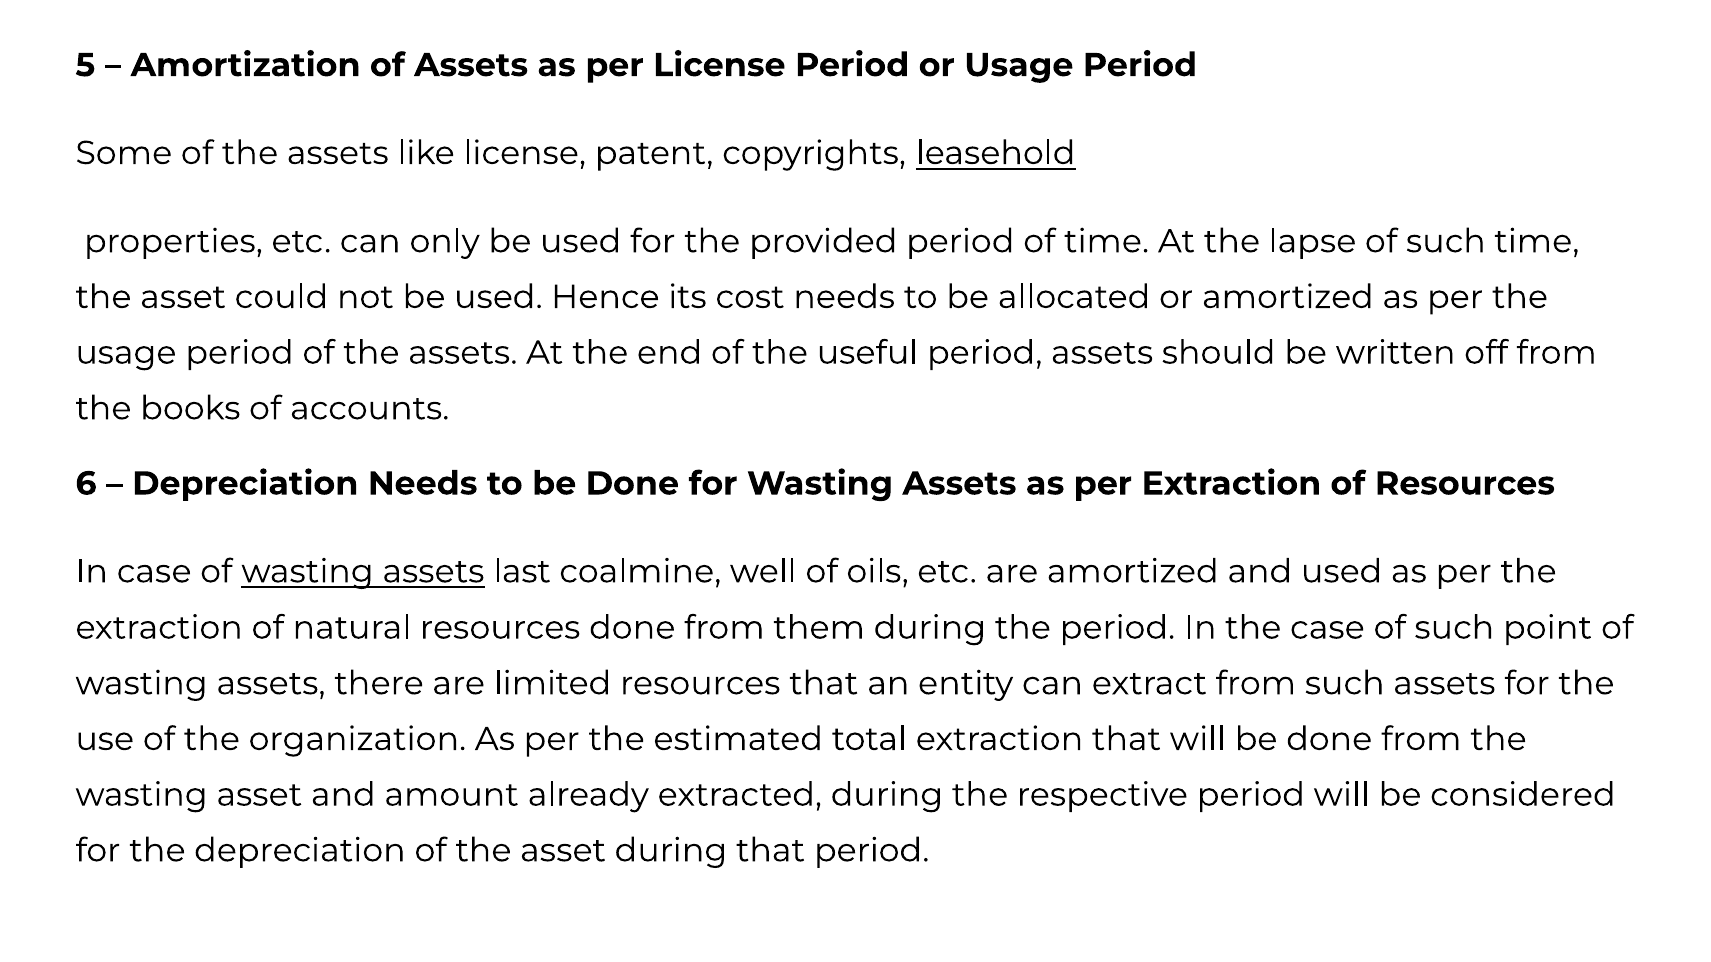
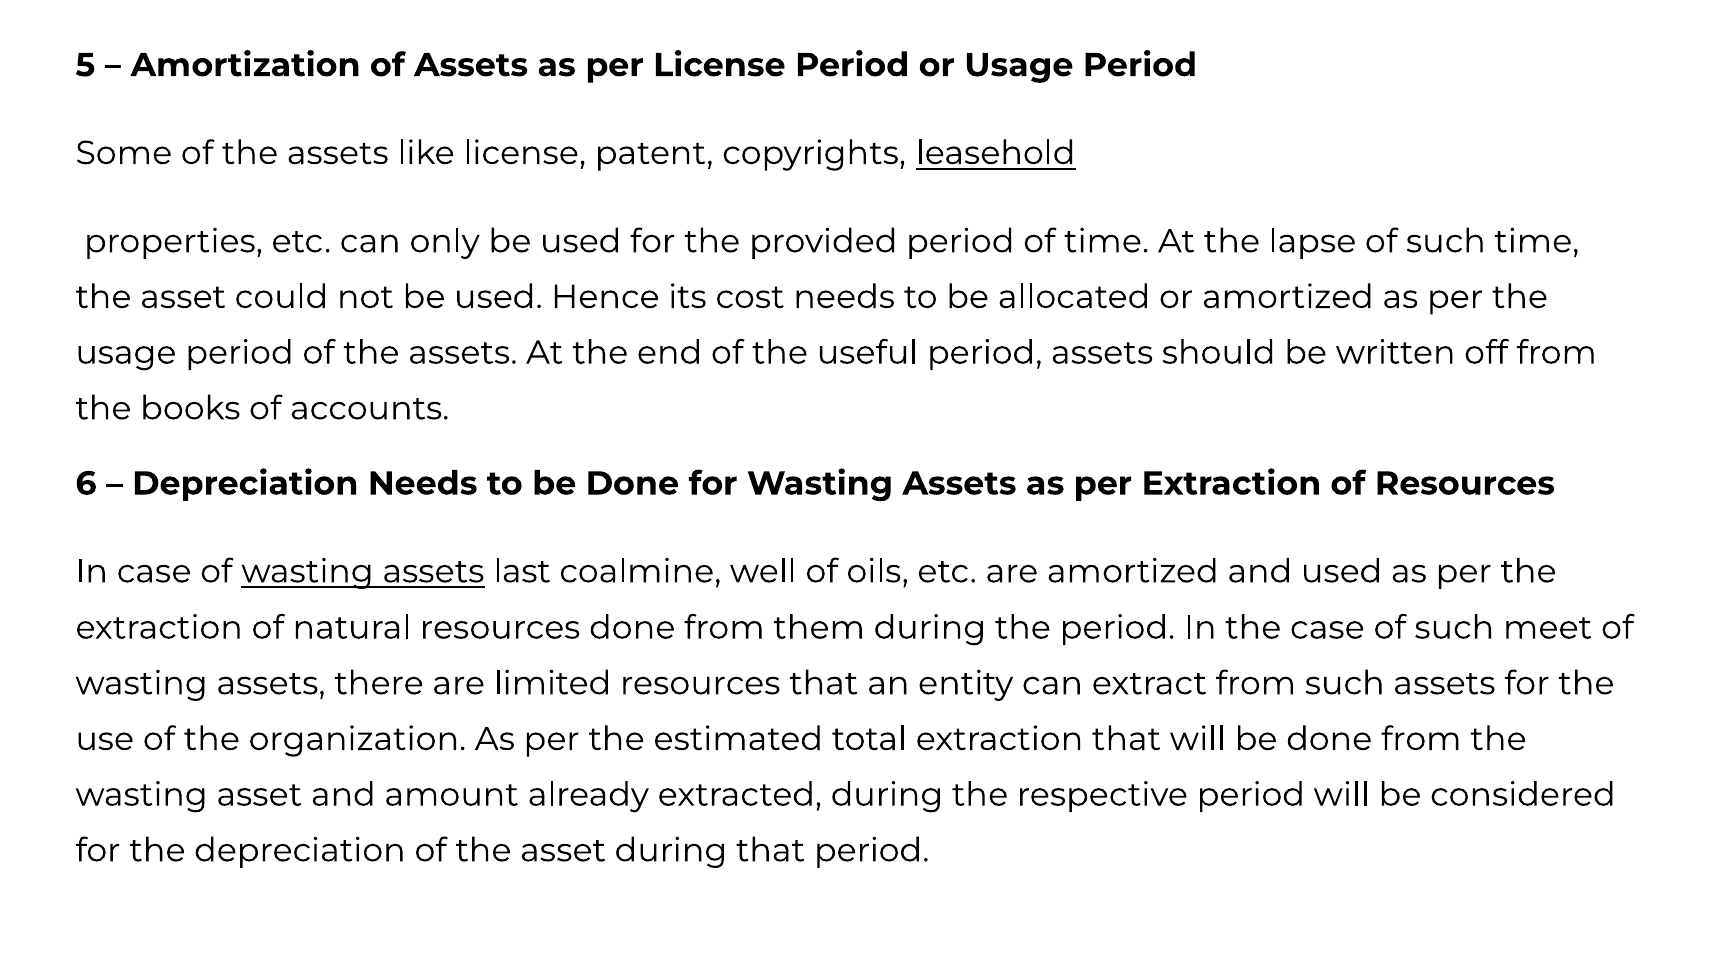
point: point -> meet
